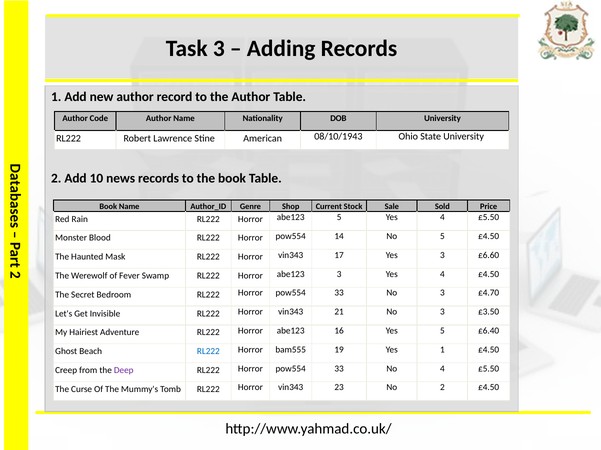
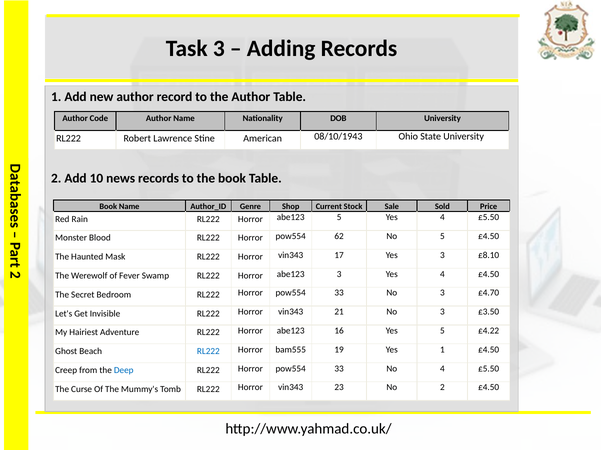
14: 14 -> 62
£6.60: £6.60 -> £8.10
£6.40: £6.40 -> £4.22
Deep colour: purple -> blue
